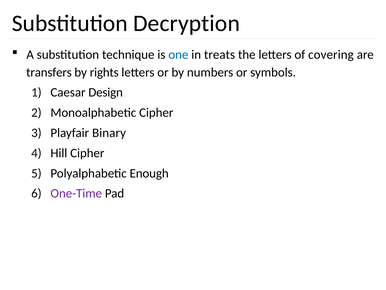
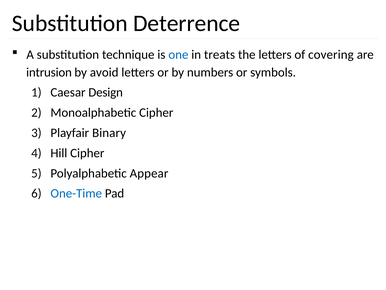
Decryption: Decryption -> Deterrence
transfers: transfers -> intrusion
rights: rights -> avoid
Enough: Enough -> Appear
One-Time colour: purple -> blue
